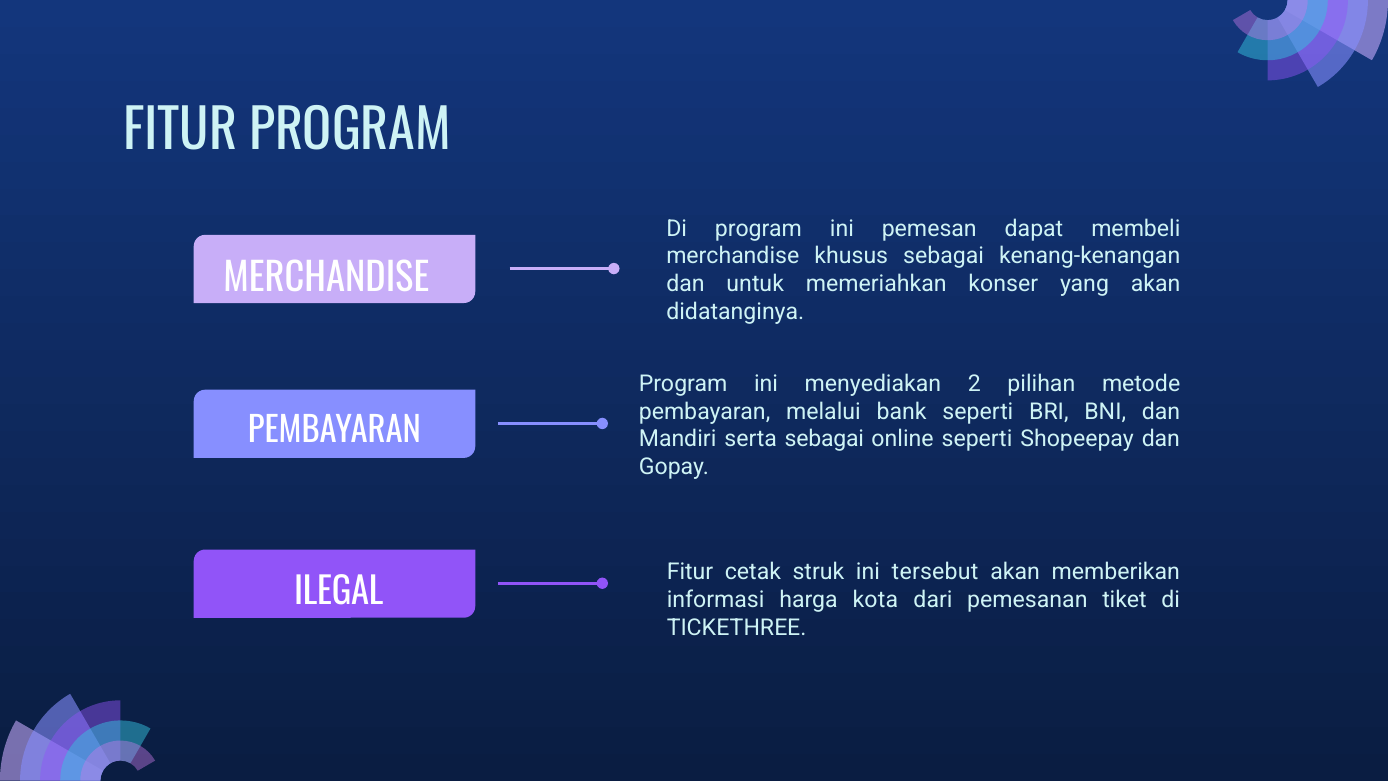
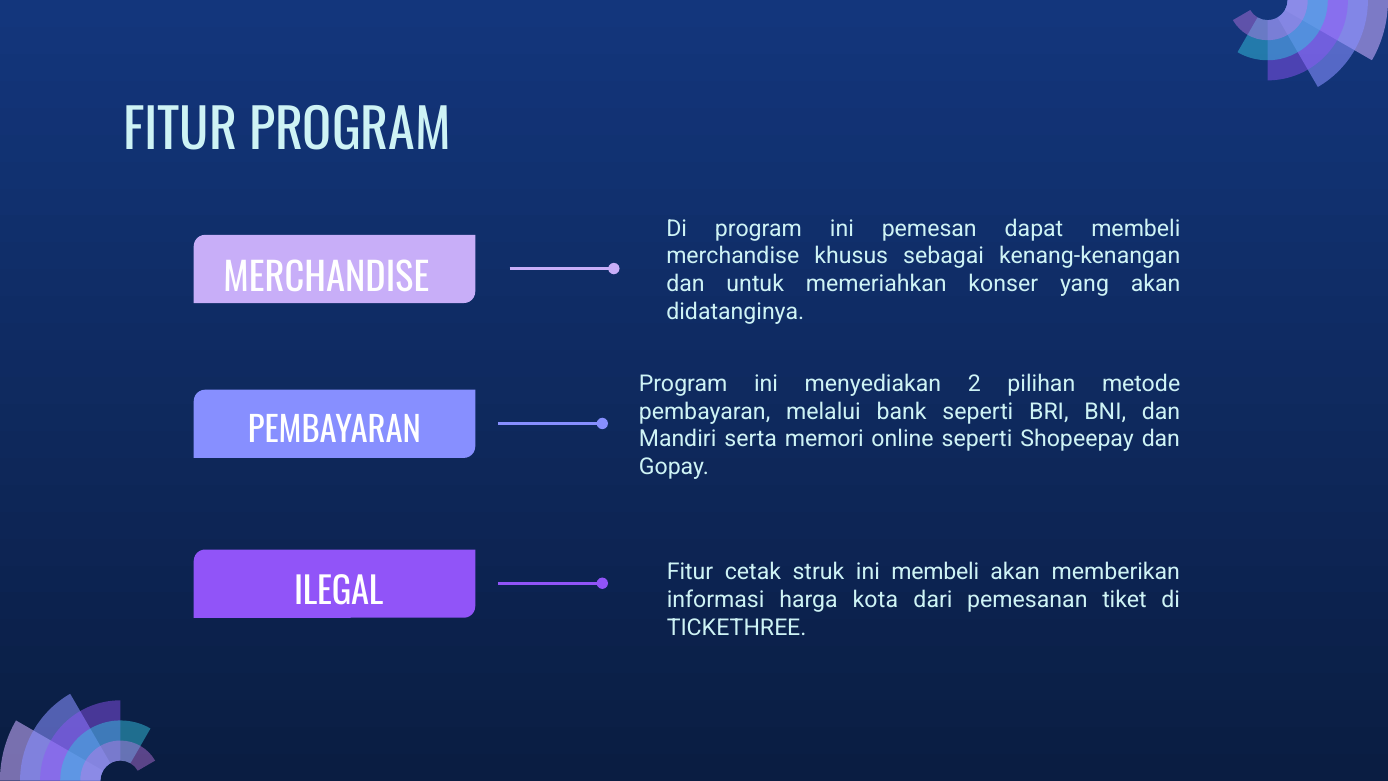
serta sebagai: sebagai -> memori
ini tersebut: tersebut -> membeli
